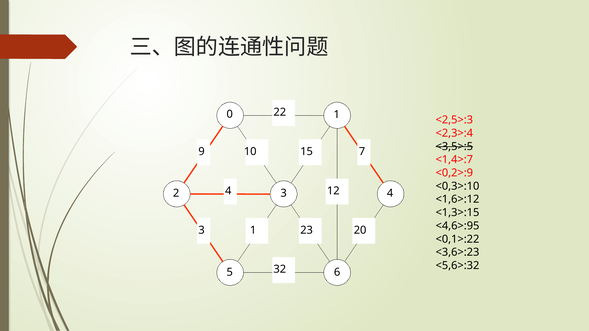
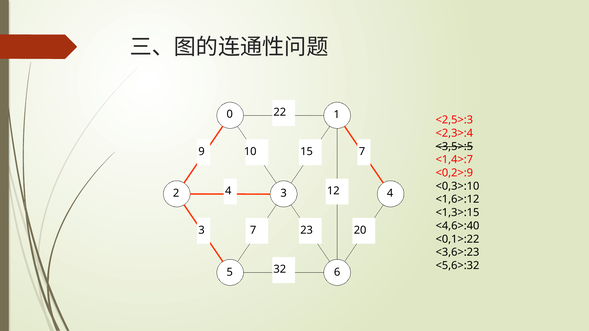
<4,6>:95: <4,6>:95 -> <4,6>:40
3 1: 1 -> 7
